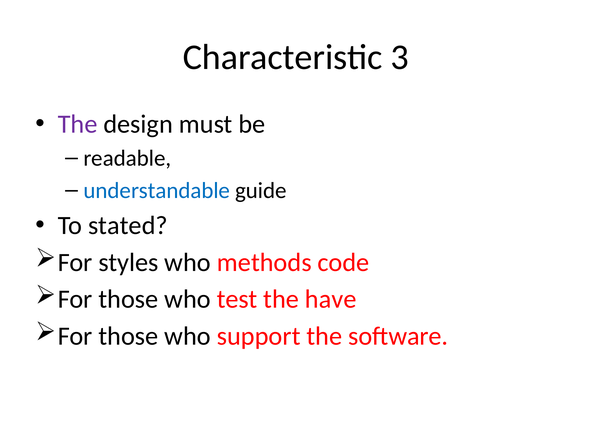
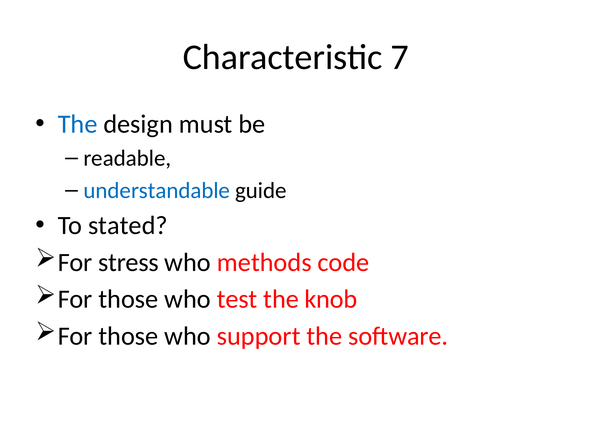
3: 3 -> 7
The at (78, 124) colour: purple -> blue
styles: styles -> stress
have: have -> knob
